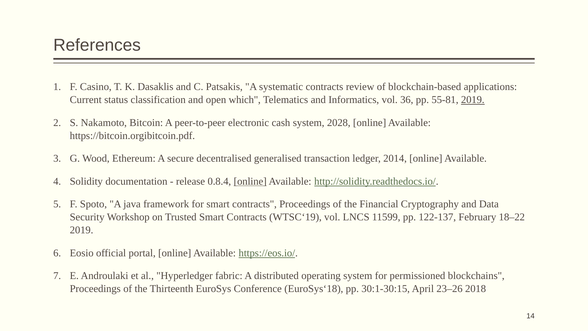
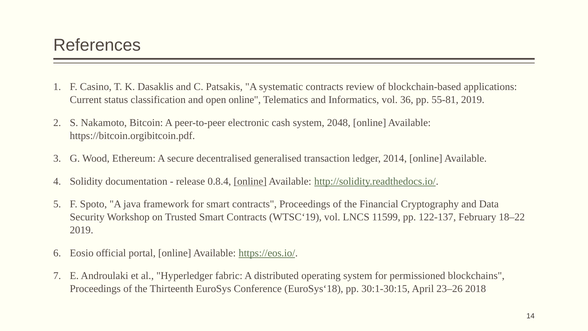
open which: which -> online
2019 at (473, 100) underline: present -> none
2028: 2028 -> 2048
